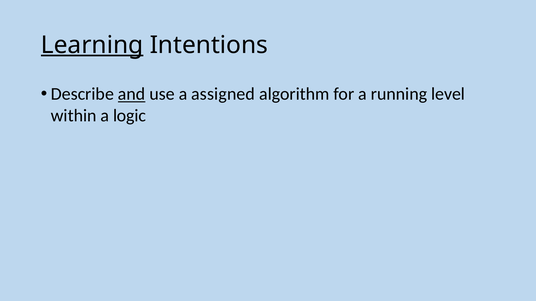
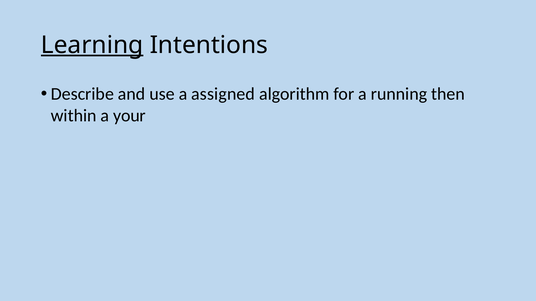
and underline: present -> none
level: level -> then
logic: logic -> your
